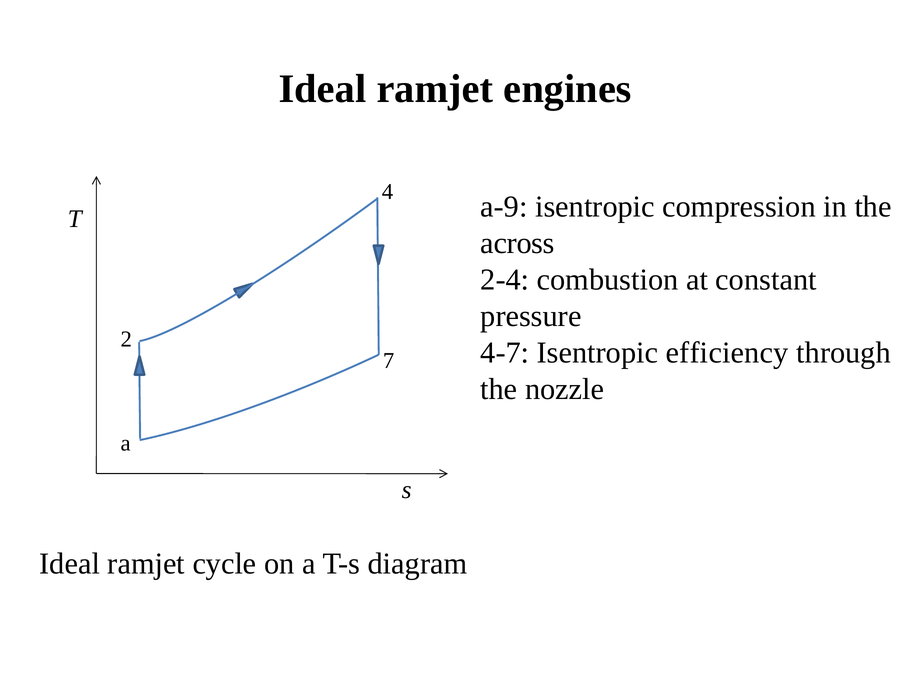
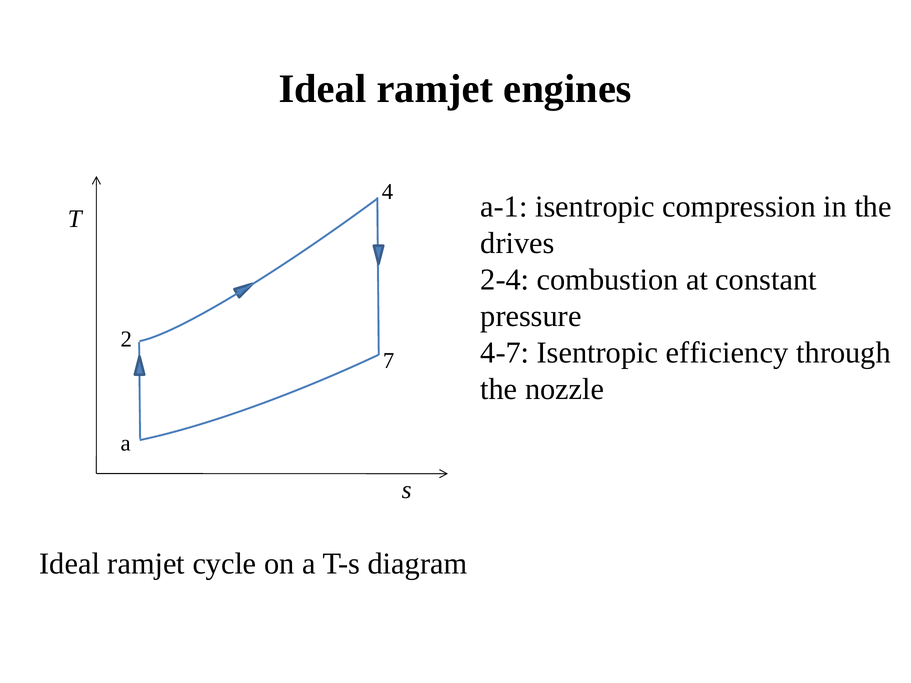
a-9: a-9 -> a-1
across: across -> drives
